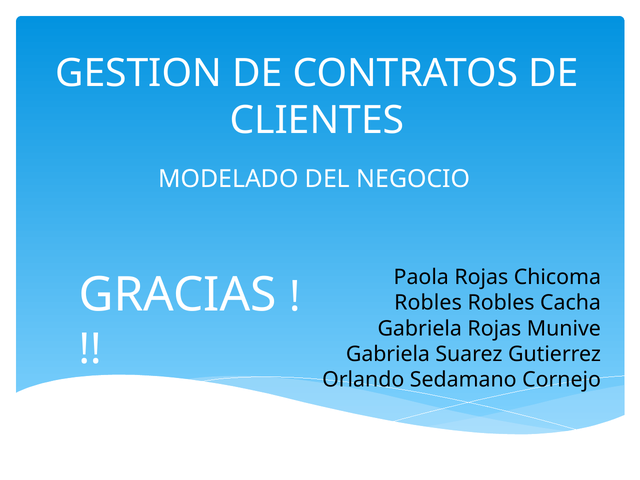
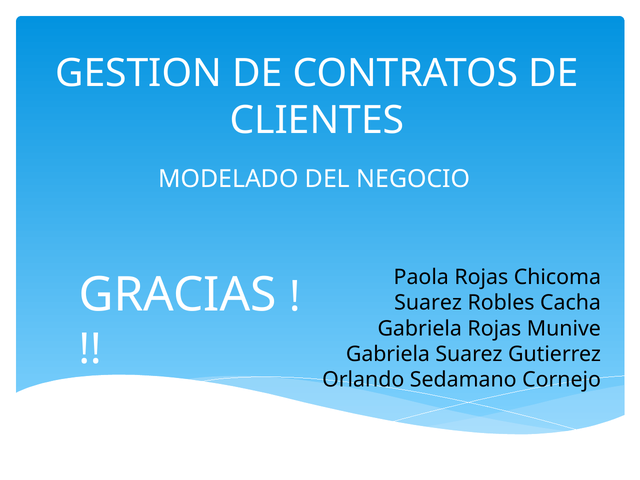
Robles at (428, 303): Robles -> Suarez
